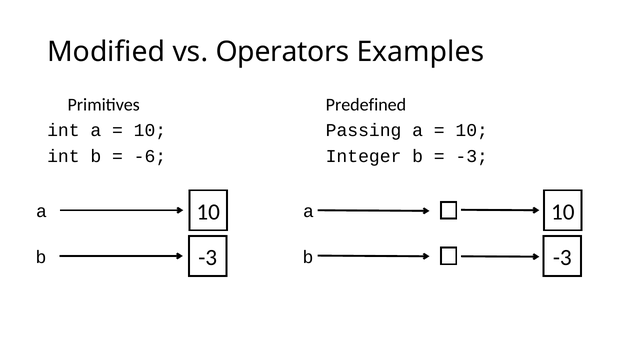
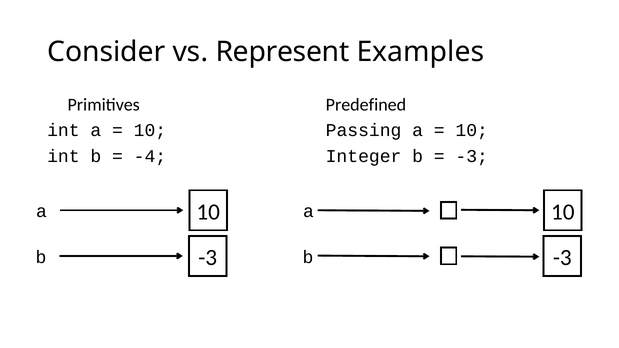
Modified: Modified -> Consider
Operators: Operators -> Represent
-6: -6 -> -4
